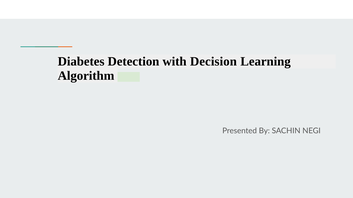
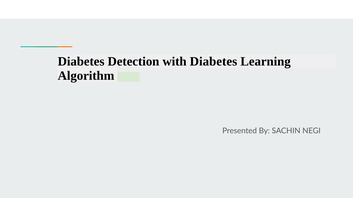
with Decision: Decision -> Diabetes
